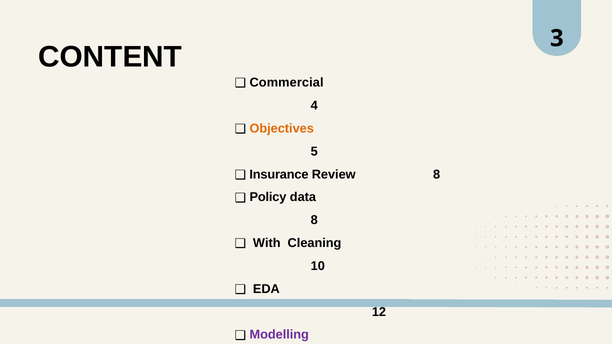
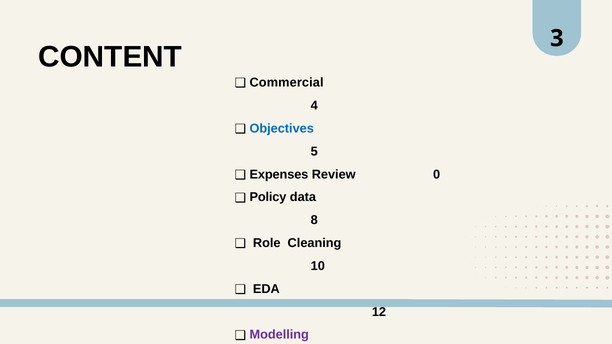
Objectives colour: orange -> blue
Insurance: Insurance -> Expenses
Review 8: 8 -> 0
With: With -> Role
